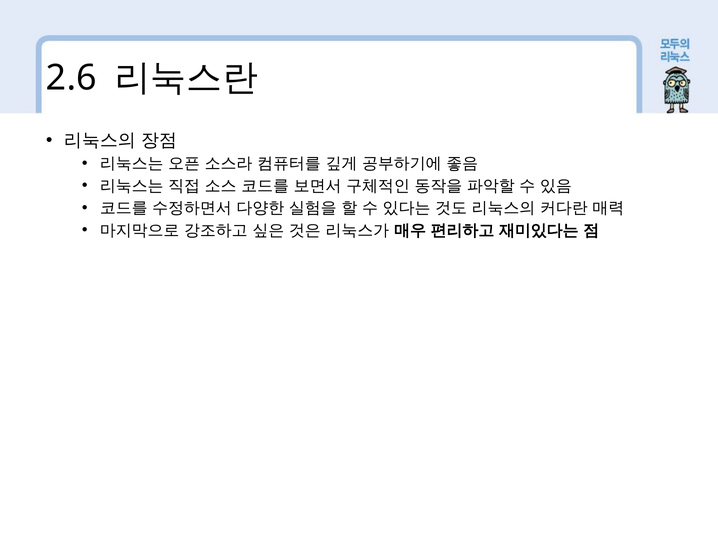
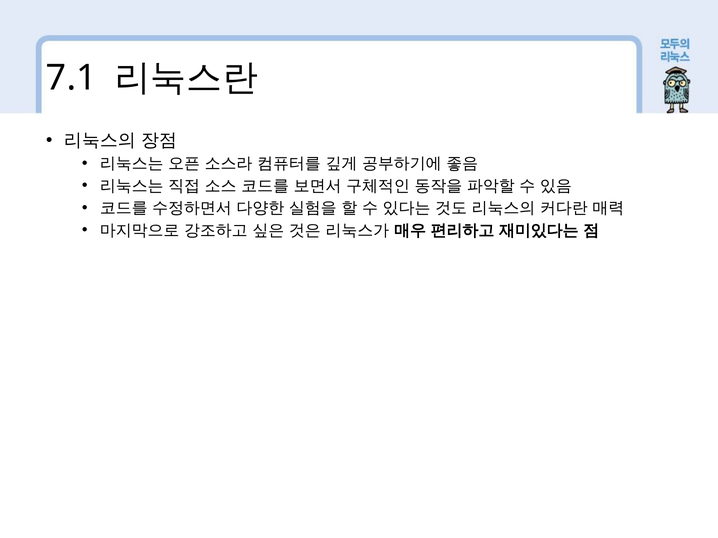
2.6: 2.6 -> 7.1
